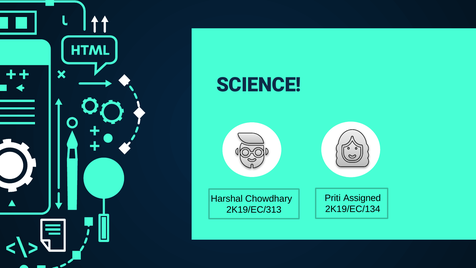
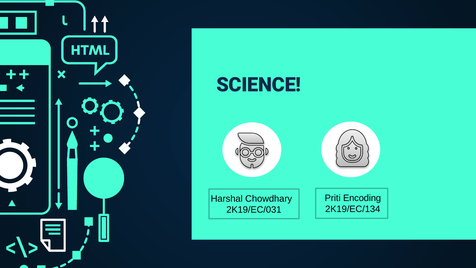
Assigned: Assigned -> Encoding
2K19/EC/313: 2K19/EC/313 -> 2K19/EC/031
